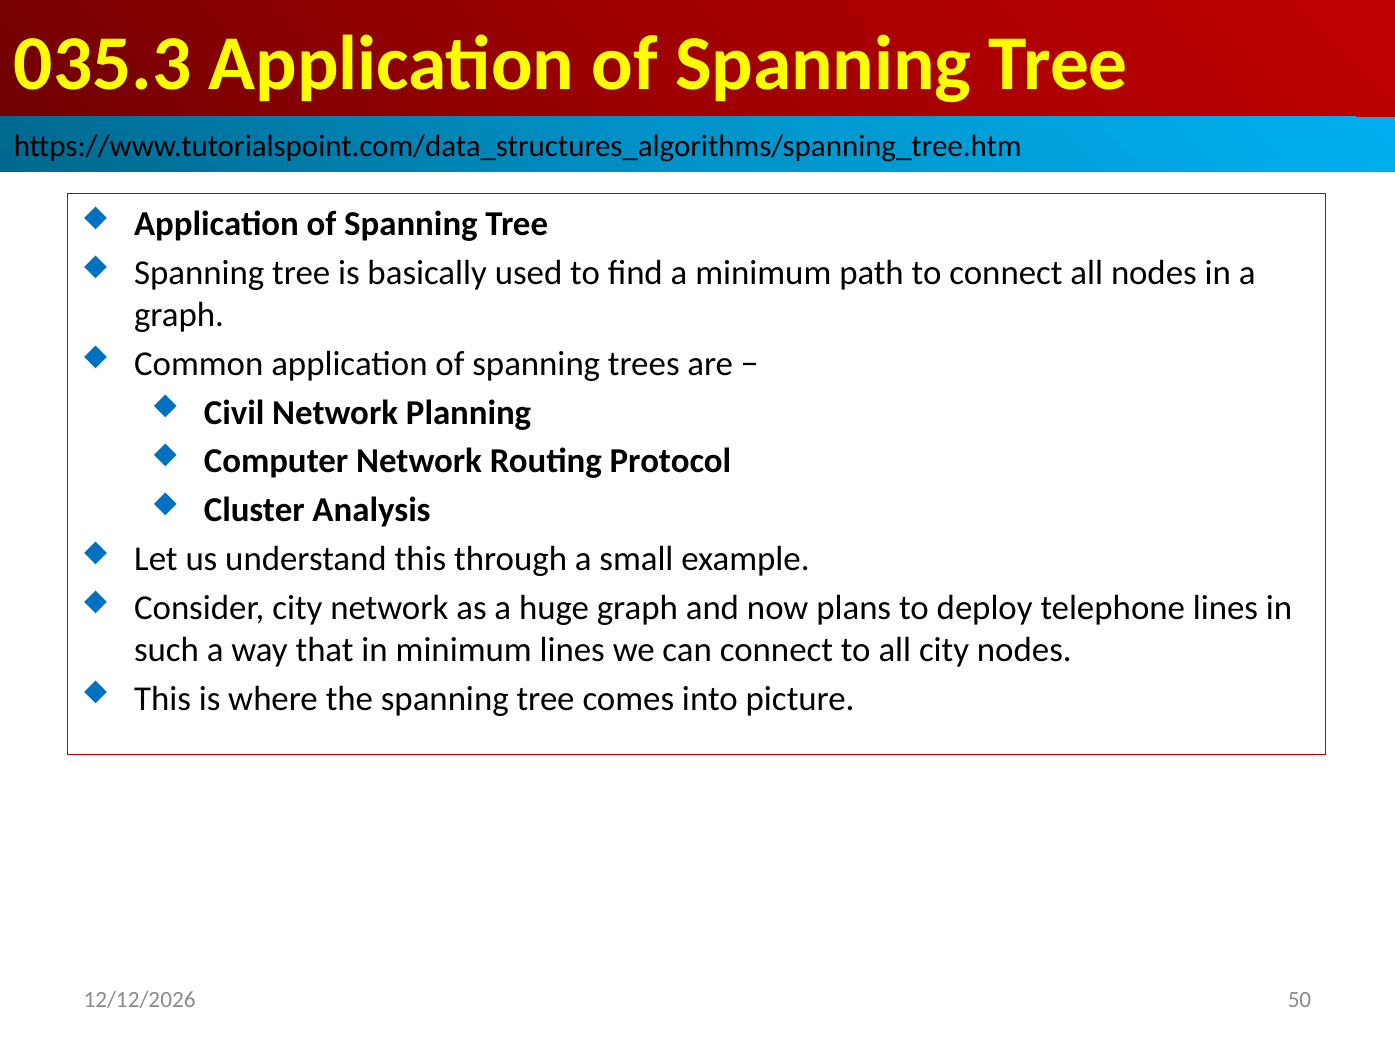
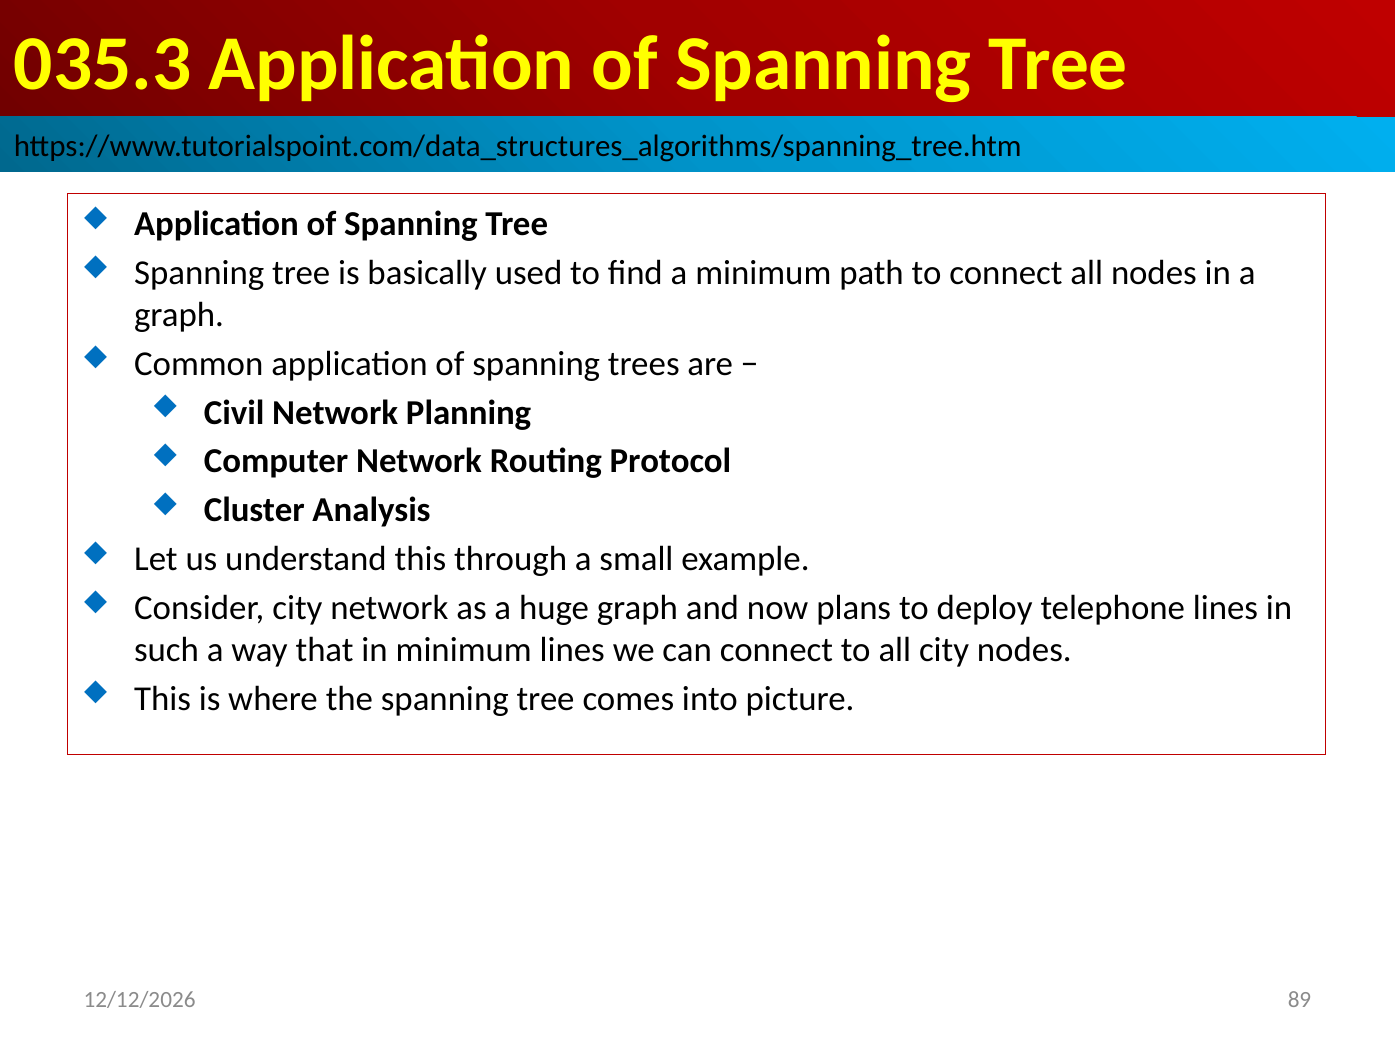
50: 50 -> 89
